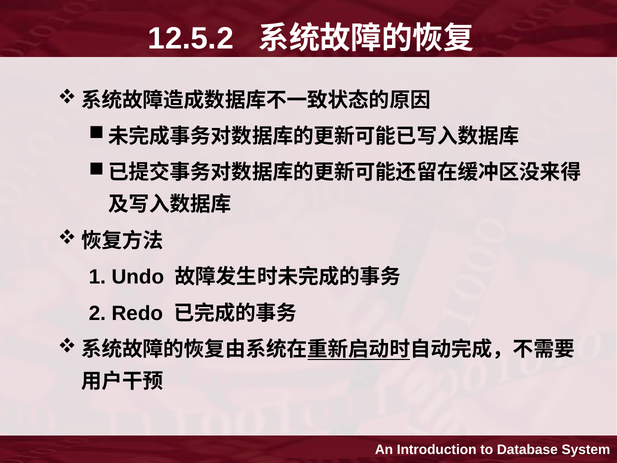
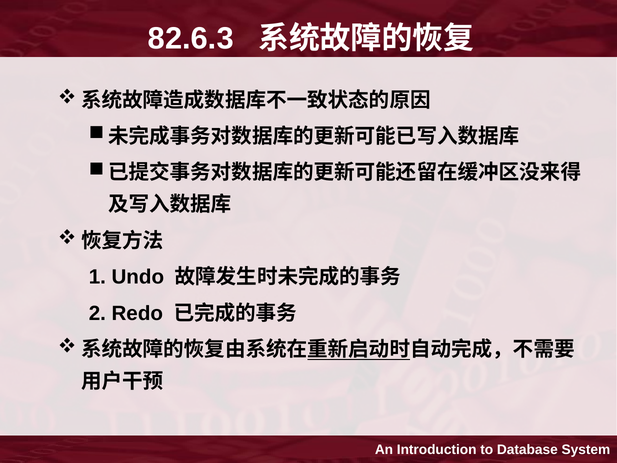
12.5.2: 12.5.2 -> 82.6.3
